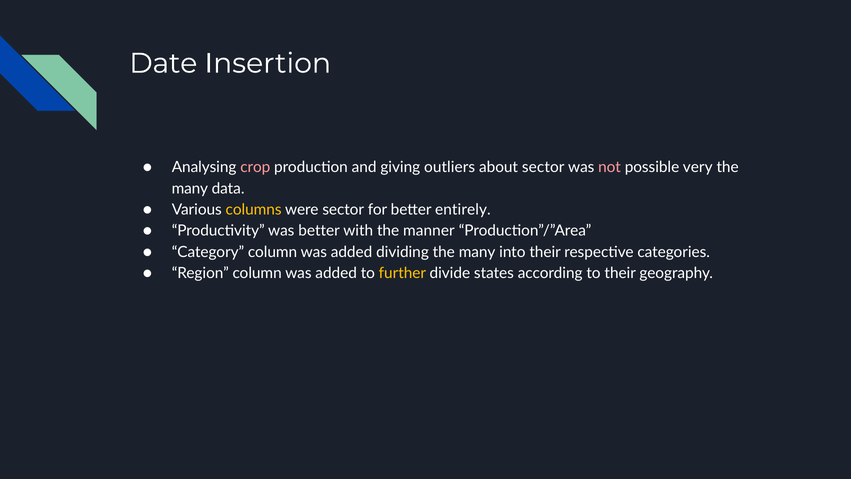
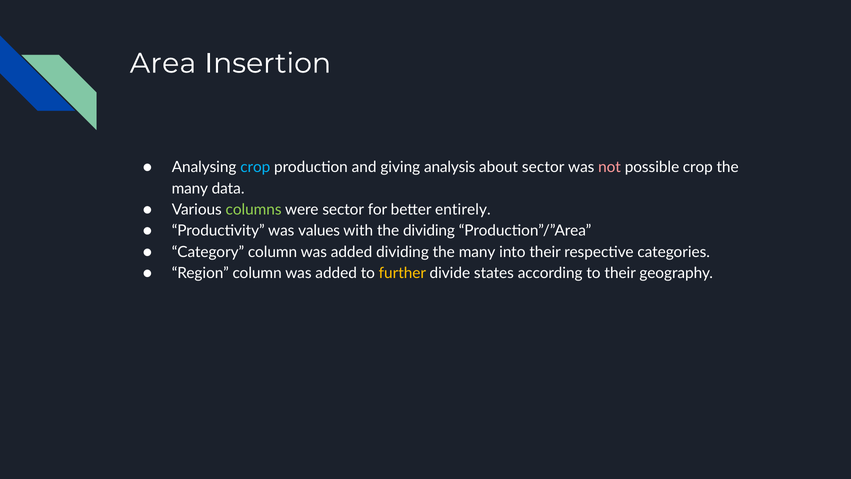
Date: Date -> Area
crop at (255, 167) colour: pink -> light blue
outliers: outliers -> analysis
possible very: very -> crop
columns colour: yellow -> light green
was better: better -> values
the manner: manner -> dividing
